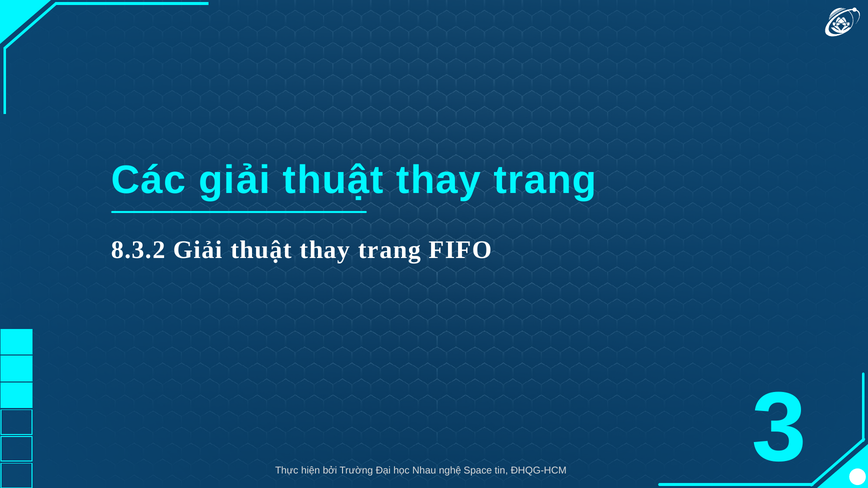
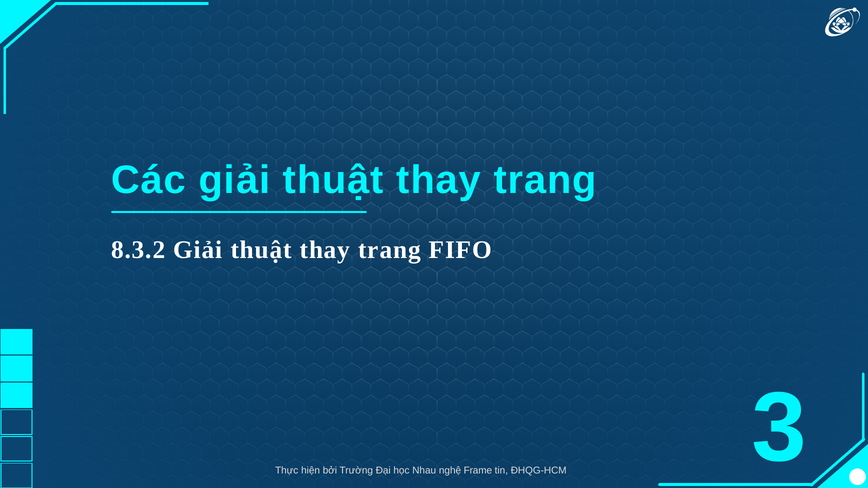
Space: Space -> Frame
